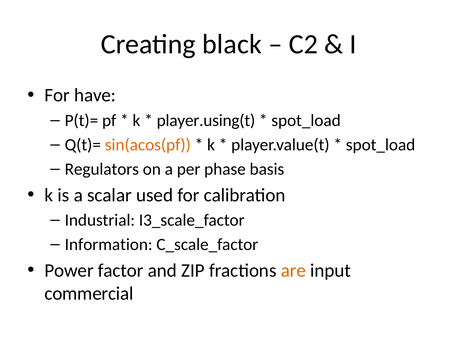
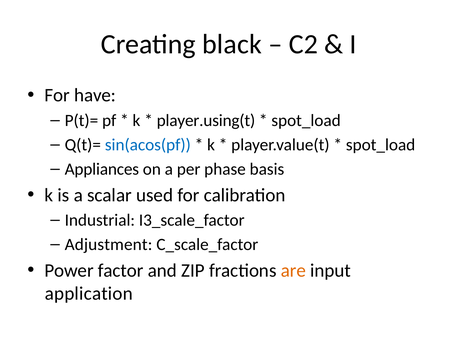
sin(acos(pf colour: orange -> blue
Regulators: Regulators -> Appliances
Information: Information -> Adjustment
commercial: commercial -> application
